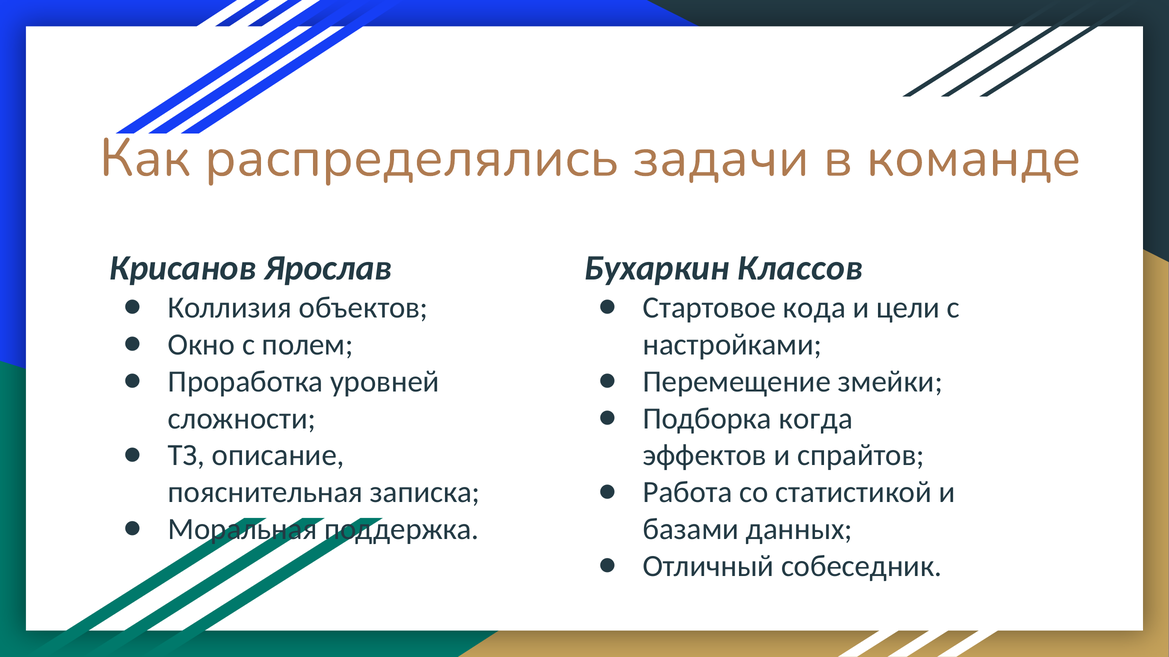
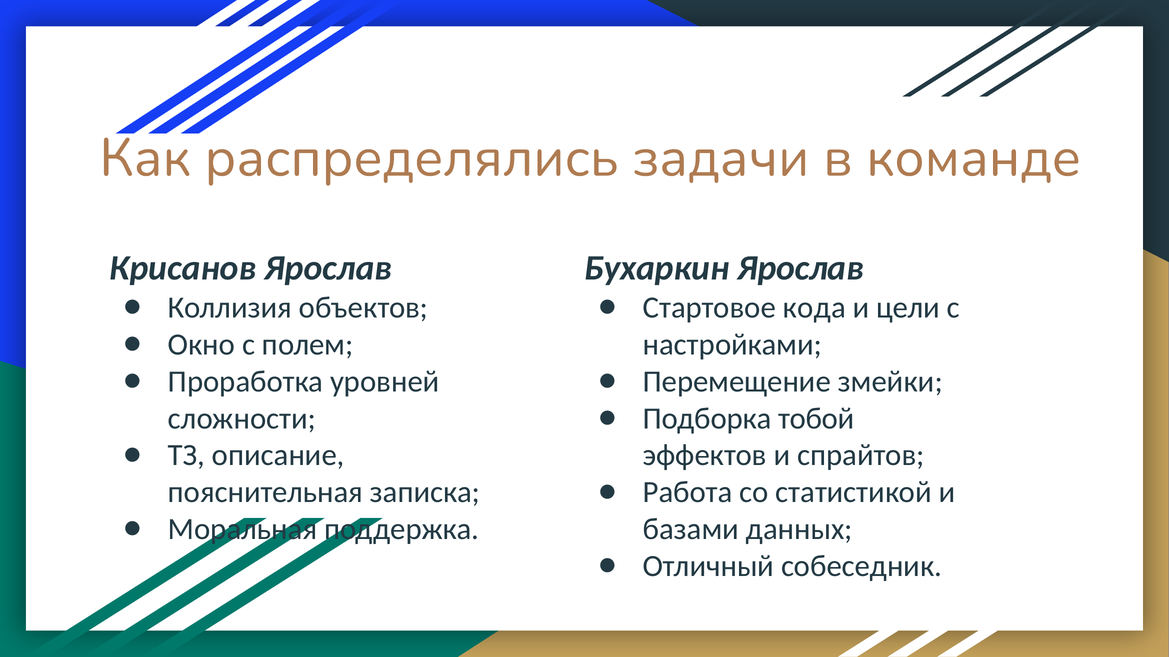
Бухаркин Классов: Классов -> Ярослав
когда: когда -> тобой
